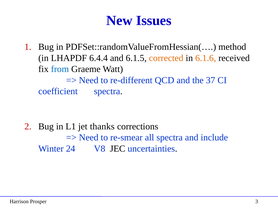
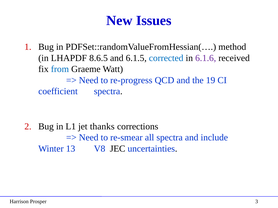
6.4.4: 6.4.4 -> 8.6.5
corrected colour: orange -> blue
6.1.6 colour: orange -> purple
re-different: re-different -> re-progress
37: 37 -> 19
24: 24 -> 13
